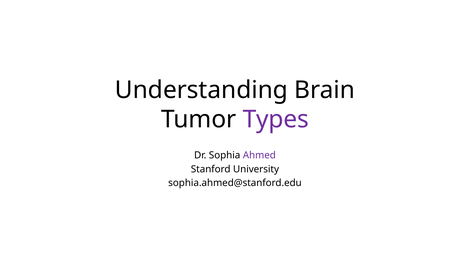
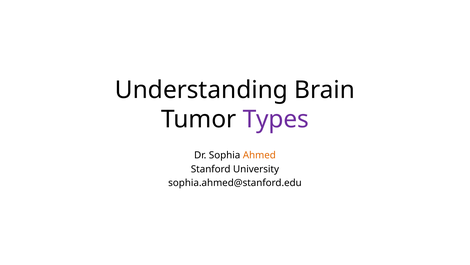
Ahmed colour: purple -> orange
